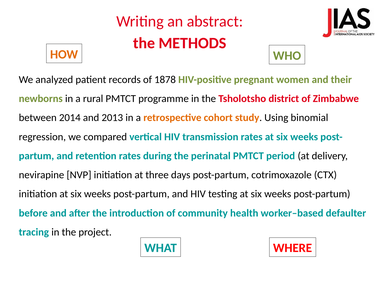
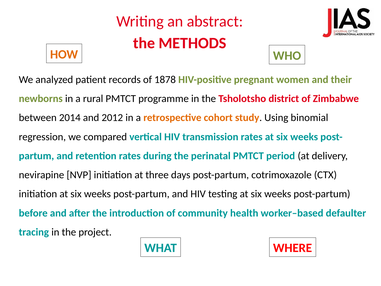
2013: 2013 -> 2012
